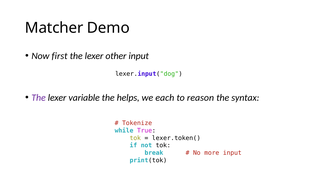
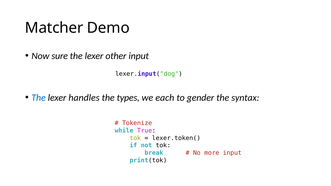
first: first -> sure
The at (39, 98) colour: purple -> blue
variable: variable -> handles
helps: helps -> types
reason: reason -> gender
